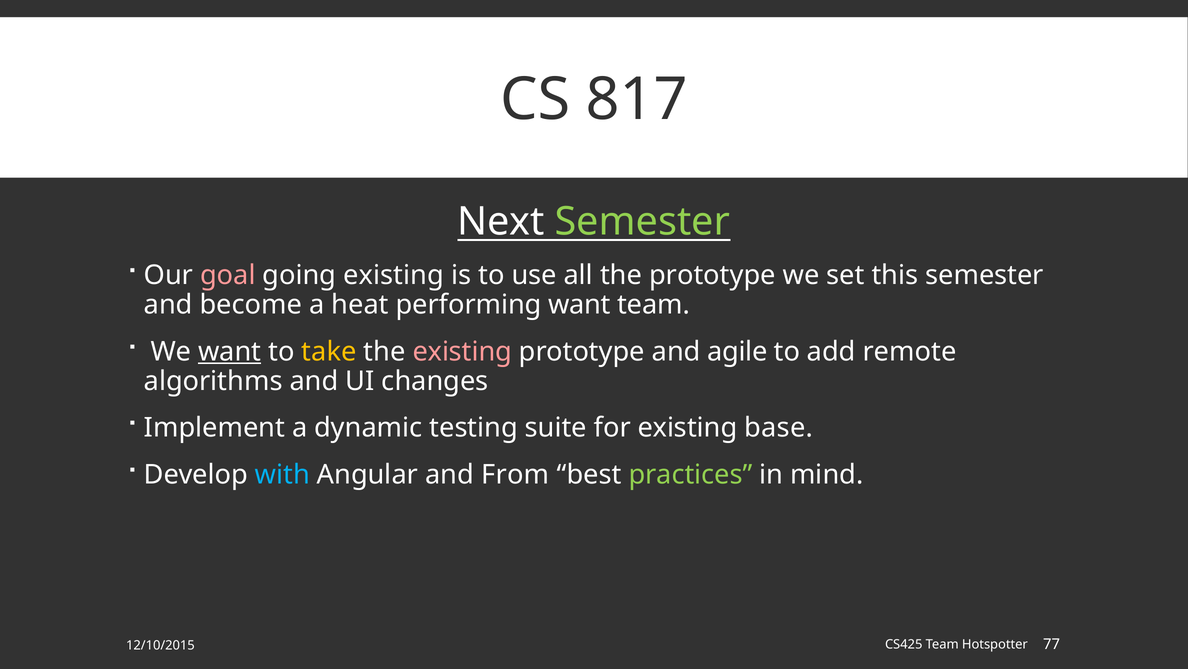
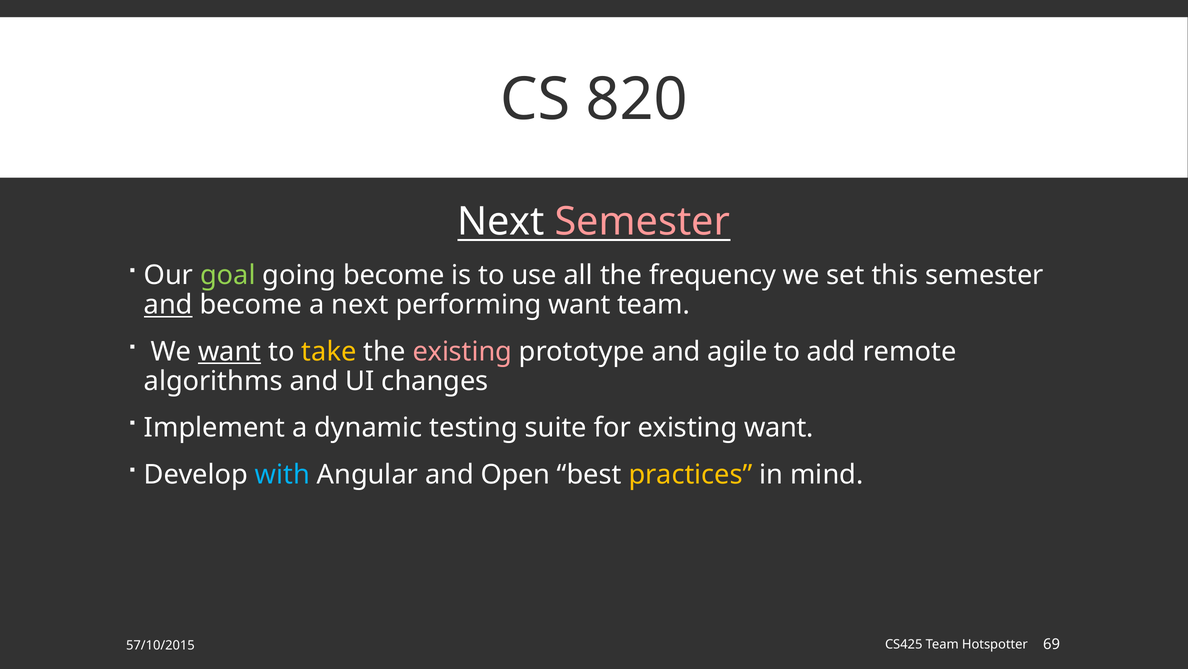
817: 817 -> 820
Semester at (642, 222) colour: light green -> pink
goal colour: pink -> light green
going existing: existing -> become
the prototype: prototype -> frequency
and at (168, 305) underline: none -> present
a heat: heat -> next
existing base: base -> want
From: From -> Open
practices colour: light green -> yellow
77: 77 -> 69
12/10/2015: 12/10/2015 -> 57/10/2015
